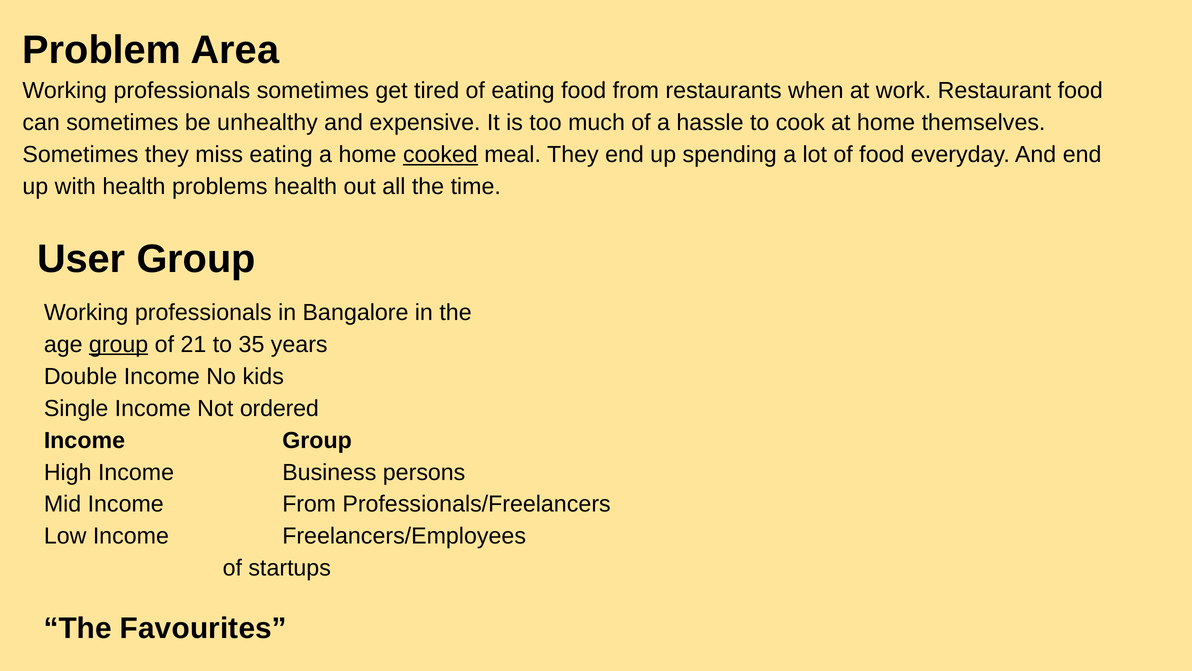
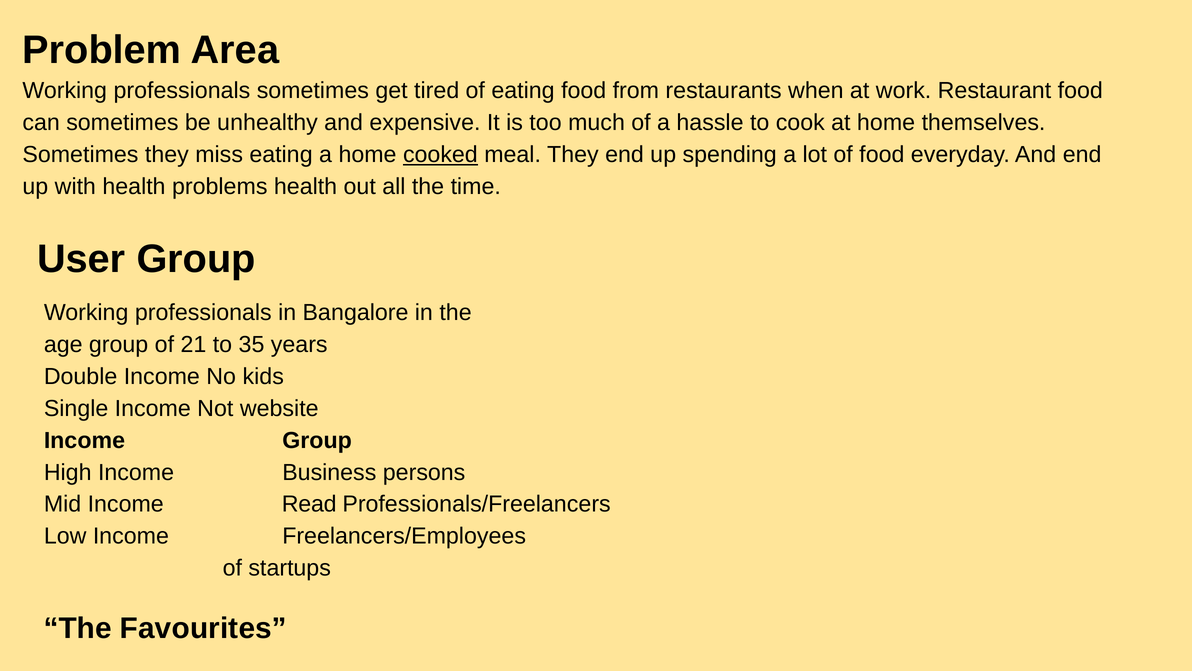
group at (119, 344) underline: present -> none
ordered: ordered -> website
Income From: From -> Read
